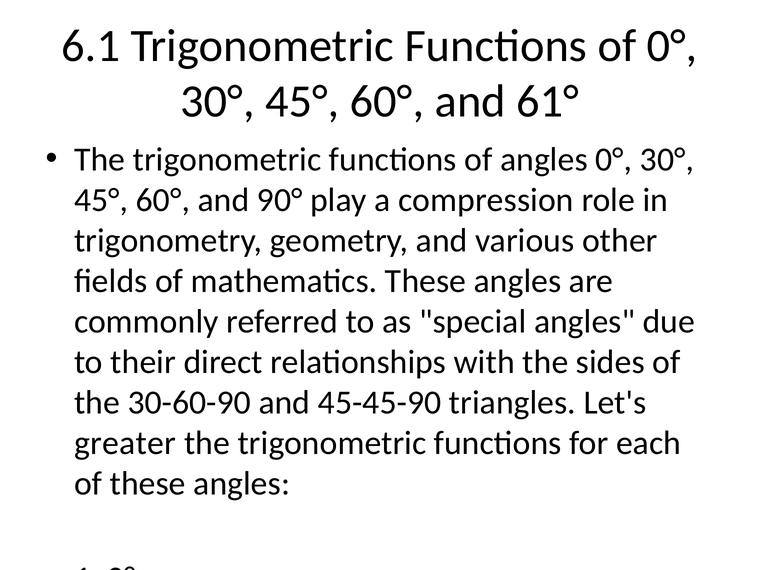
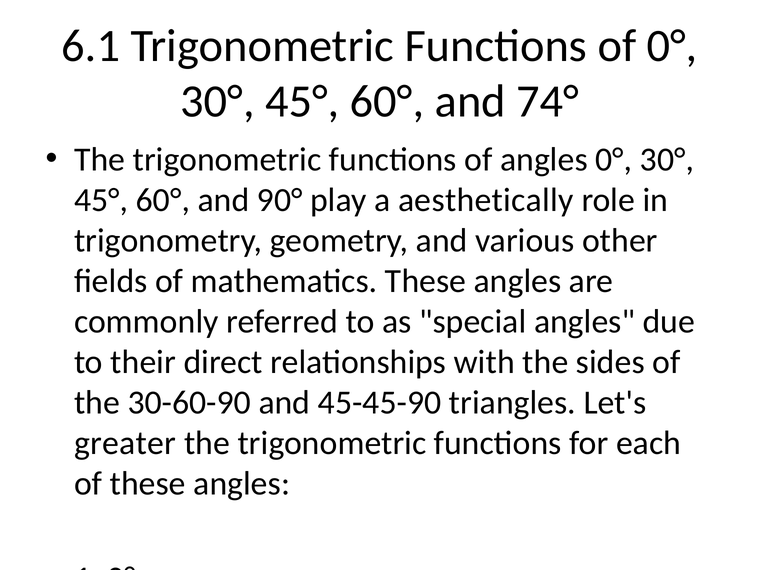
61°: 61° -> 74°
compression: compression -> aesthetically
